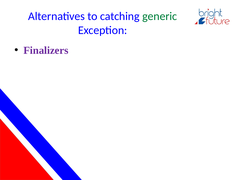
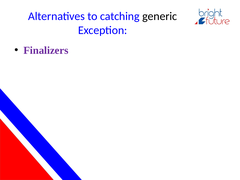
generic colour: green -> black
